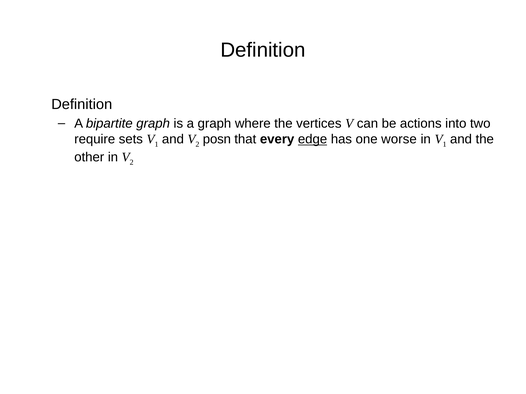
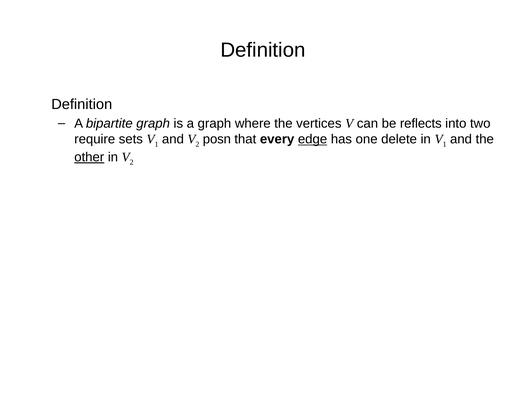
actions: actions -> reflects
worse: worse -> delete
other underline: none -> present
